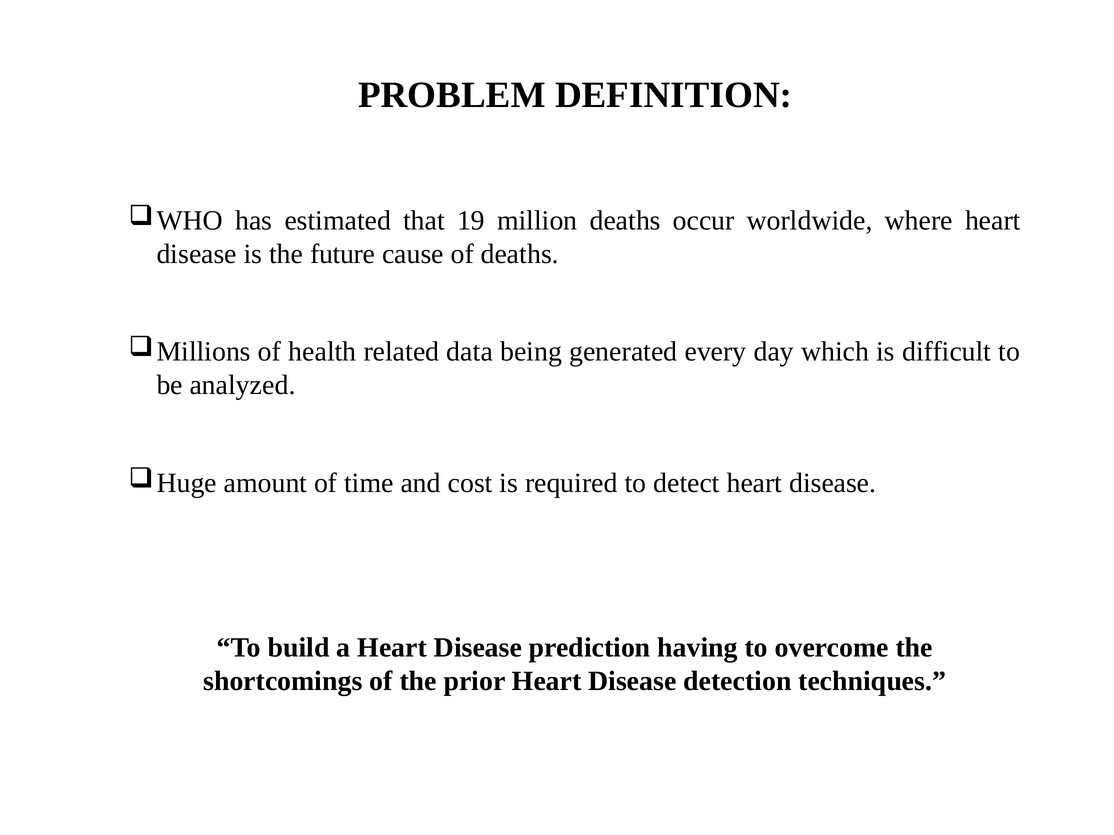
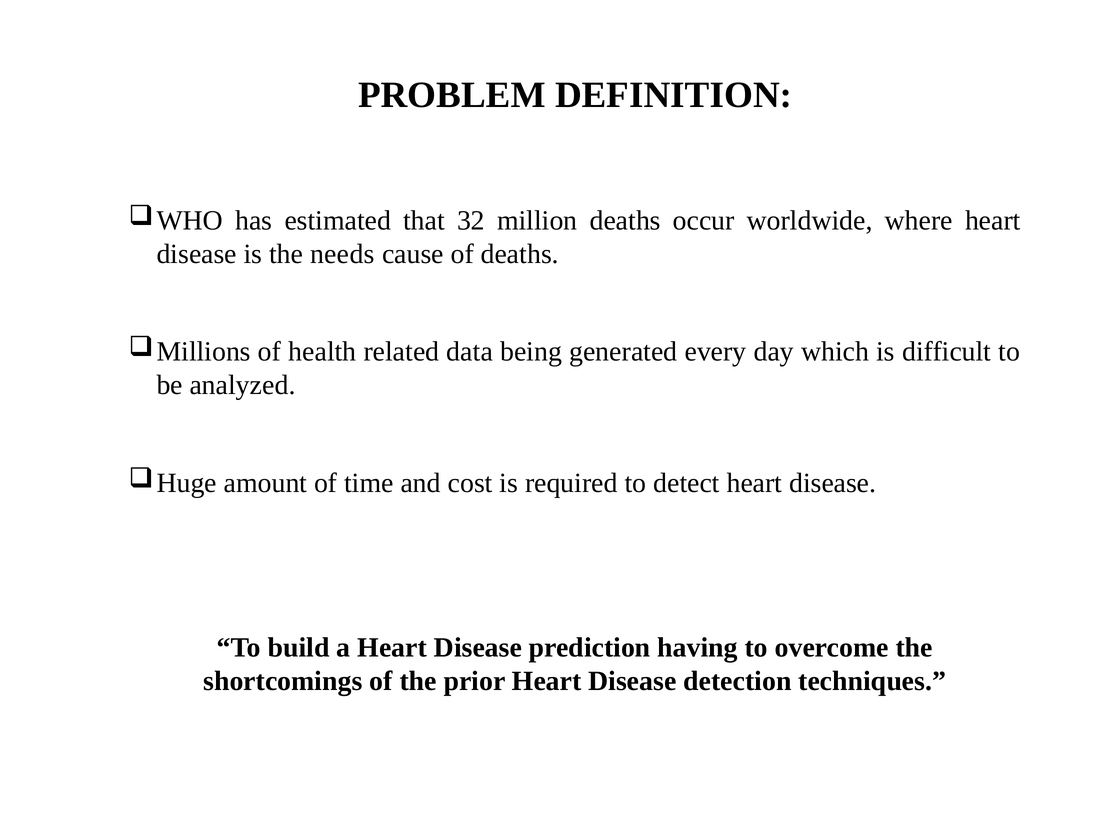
19: 19 -> 32
future: future -> needs
